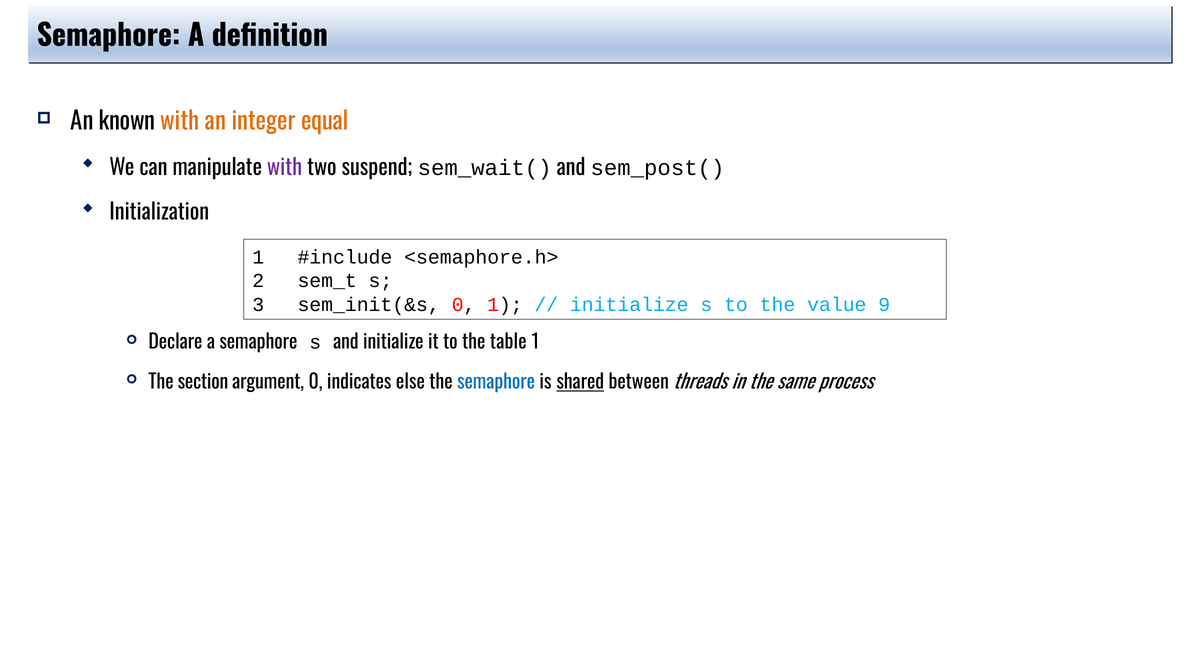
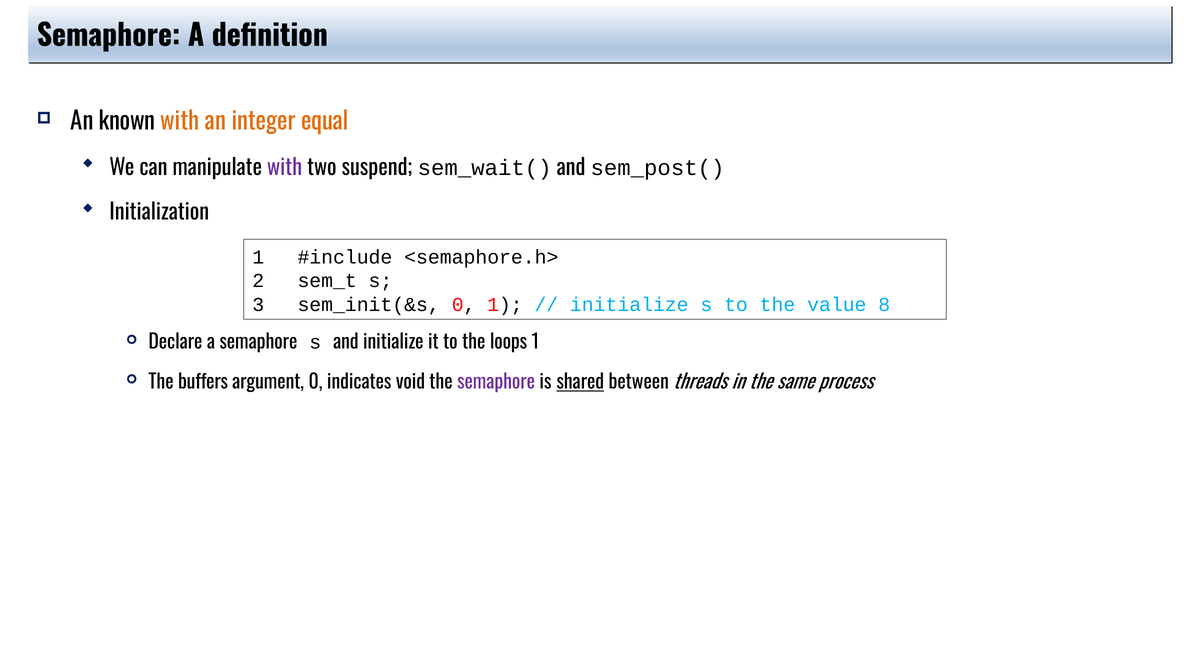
9: 9 -> 8
table: table -> loops
section: section -> buffers
else: else -> void
semaphore at (496, 382) colour: blue -> purple
